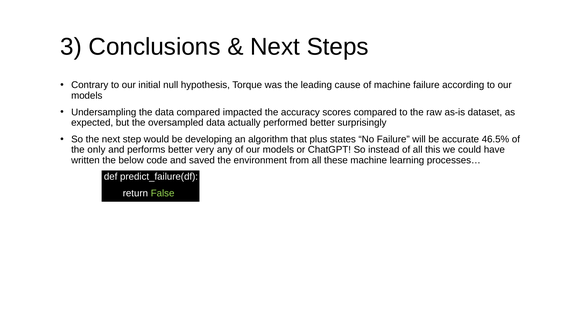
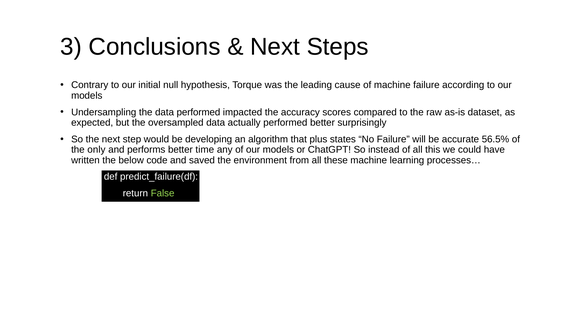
data compared: compared -> performed
46.5%: 46.5% -> 56.5%
very: very -> time
